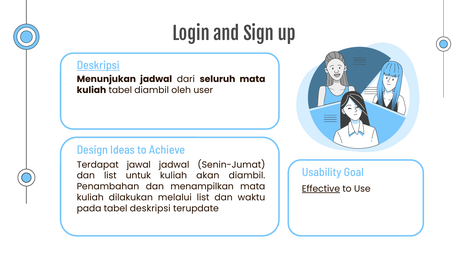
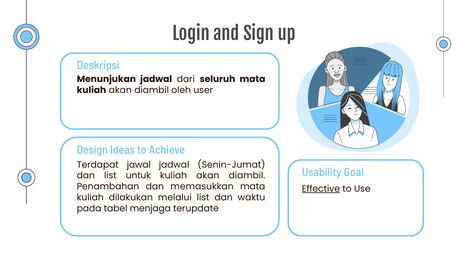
Deskripsi at (98, 66) underline: present -> none
tabel at (120, 90): tabel -> akan
menampilkan: menampilkan -> memasukkan
tabel deskripsi: deskripsi -> menjaga
